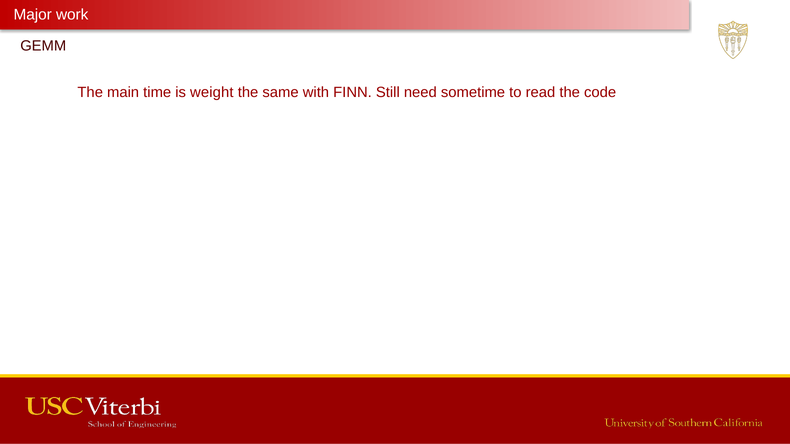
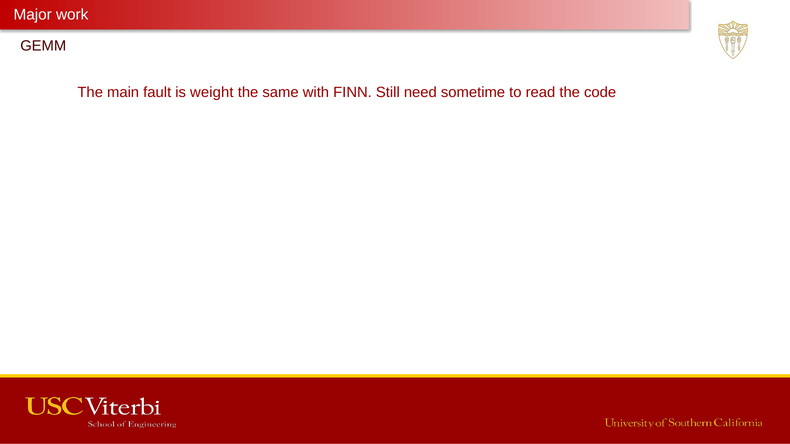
time: time -> fault
